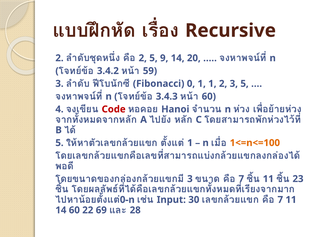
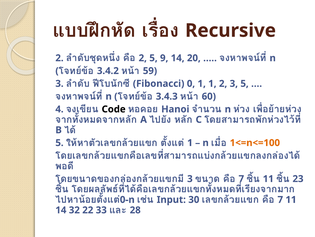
Code colour: red -> black
14 60: 60 -> 32
69: 69 -> 33
